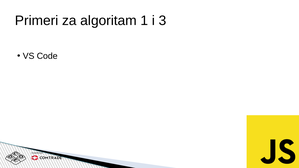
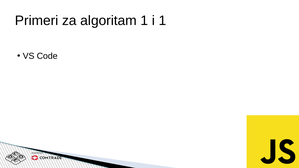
i 3: 3 -> 1
